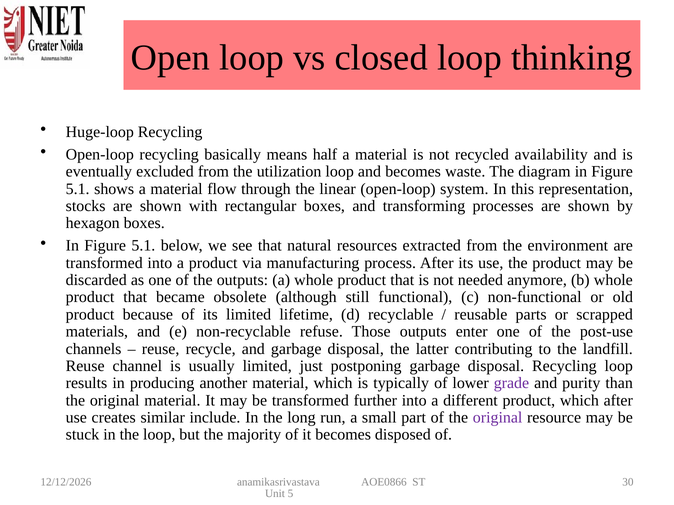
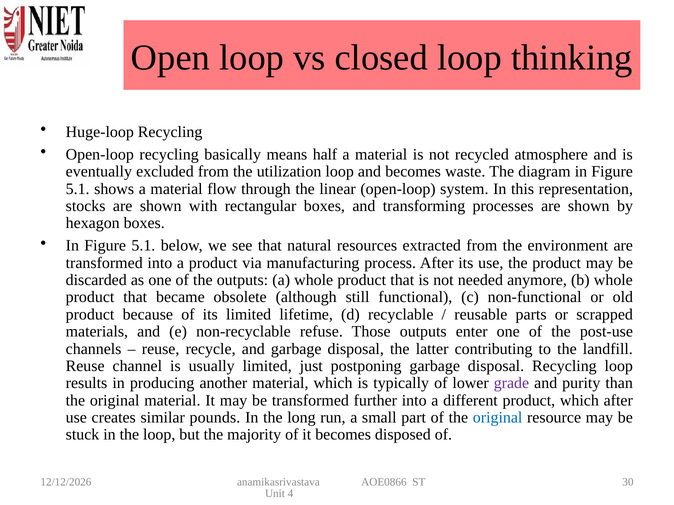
availability: availability -> atmosphere
include: include -> pounds
original at (498, 418) colour: purple -> blue
5: 5 -> 4
